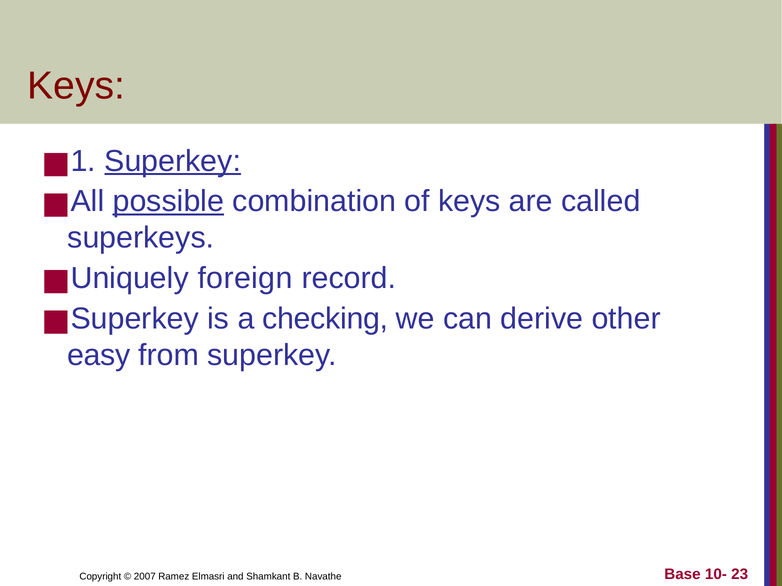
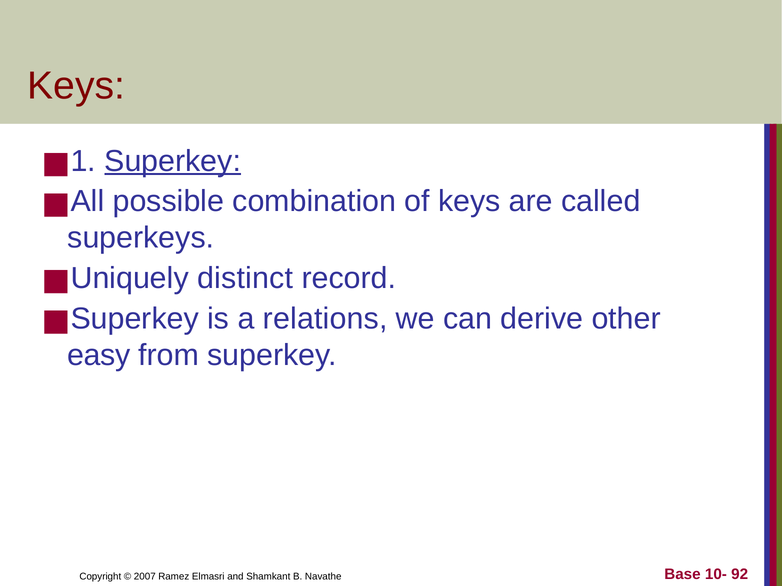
possible underline: present -> none
foreign: foreign -> distinct
checking: checking -> relations
23: 23 -> 92
